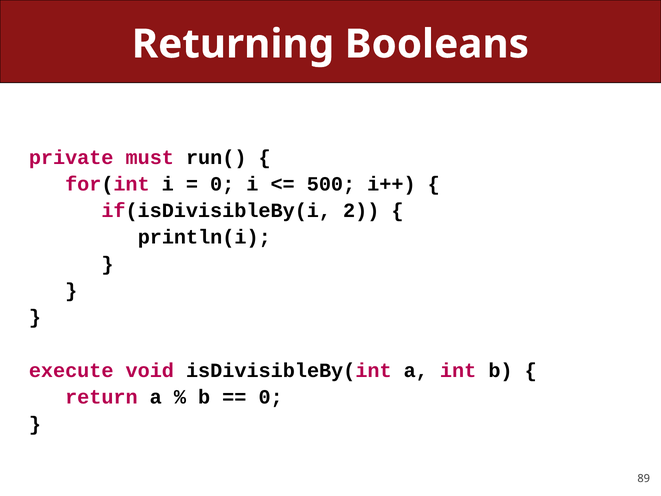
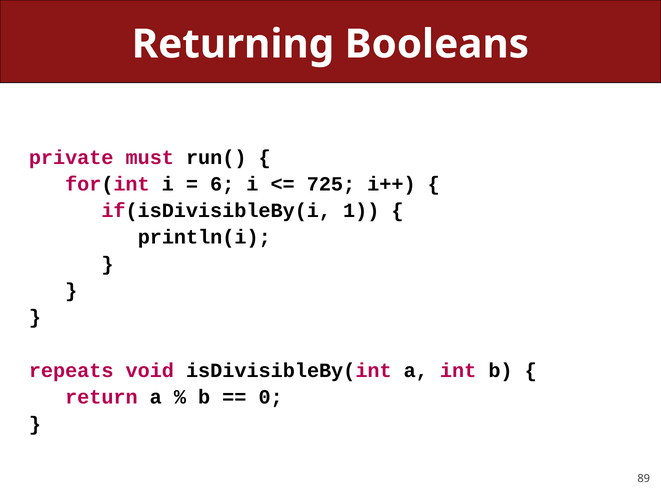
0 at (222, 184): 0 -> 6
500: 500 -> 725
2: 2 -> 1
execute: execute -> repeats
